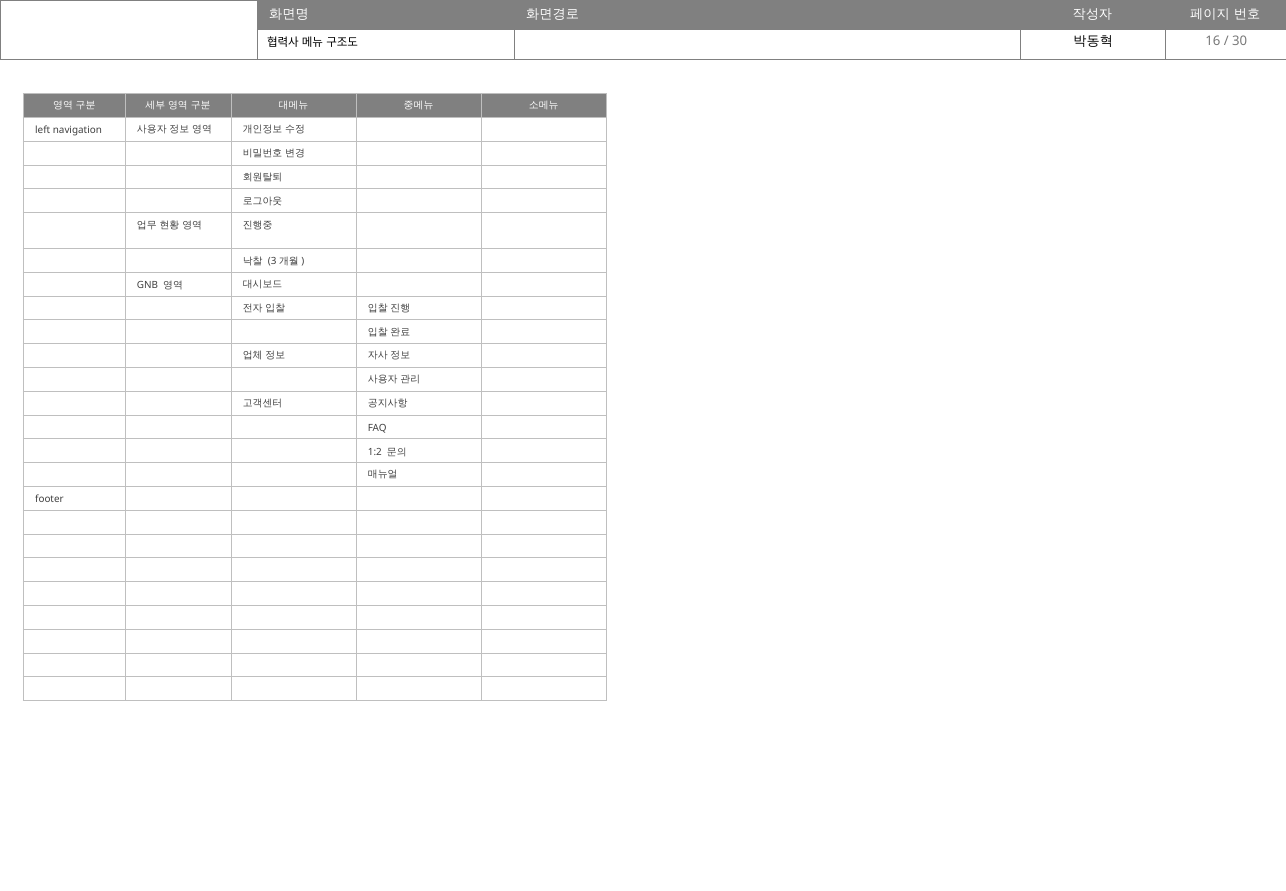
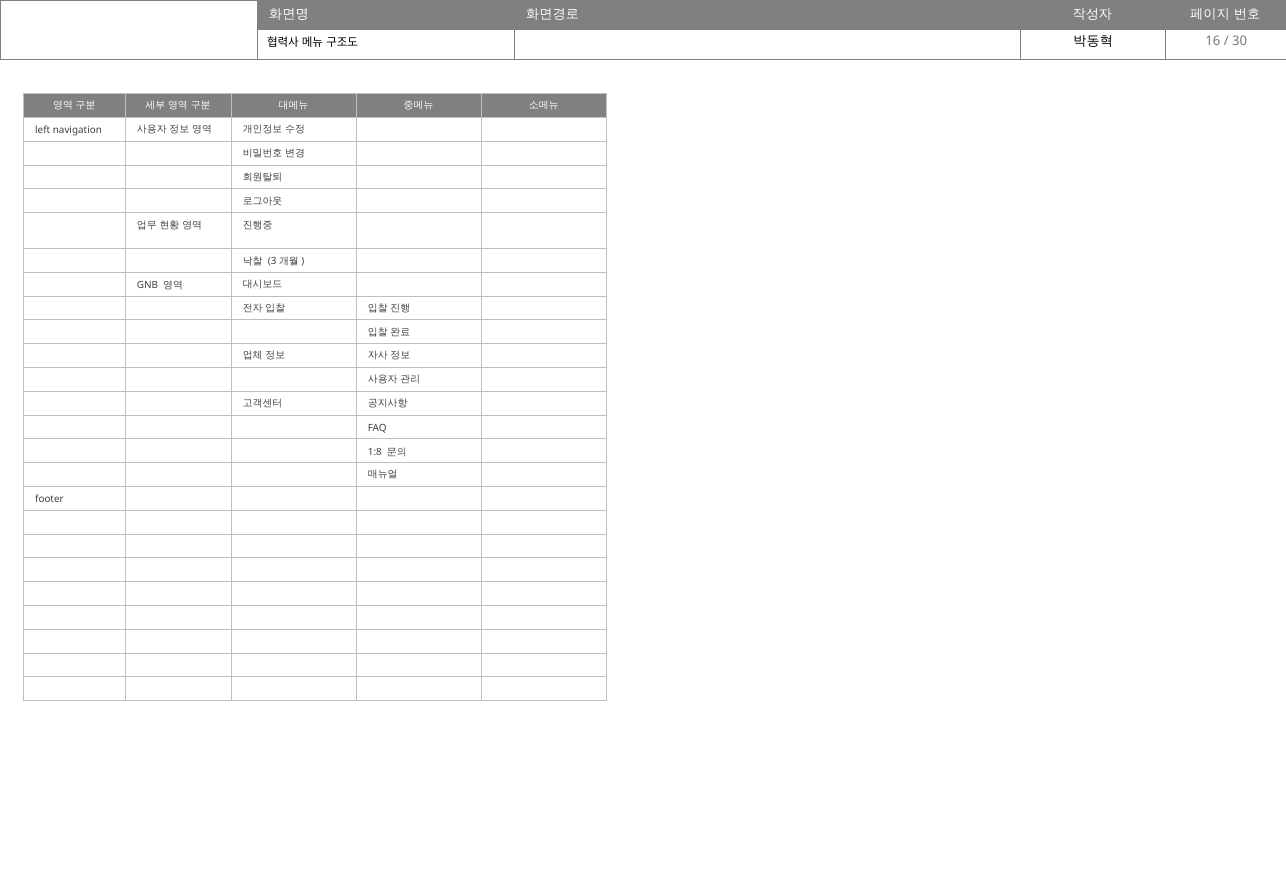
1:2: 1:2 -> 1:8
